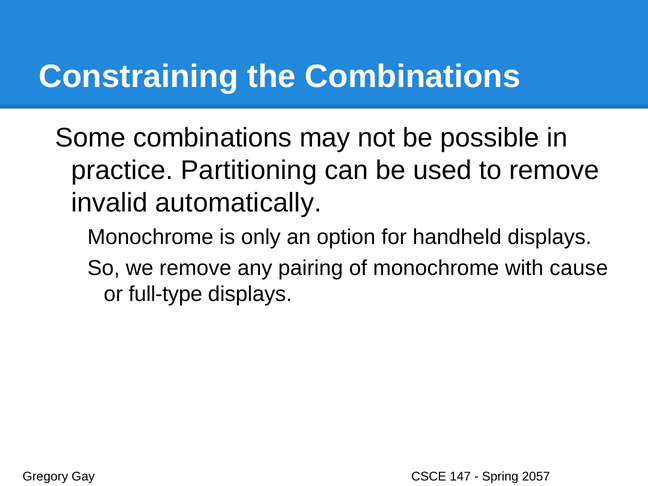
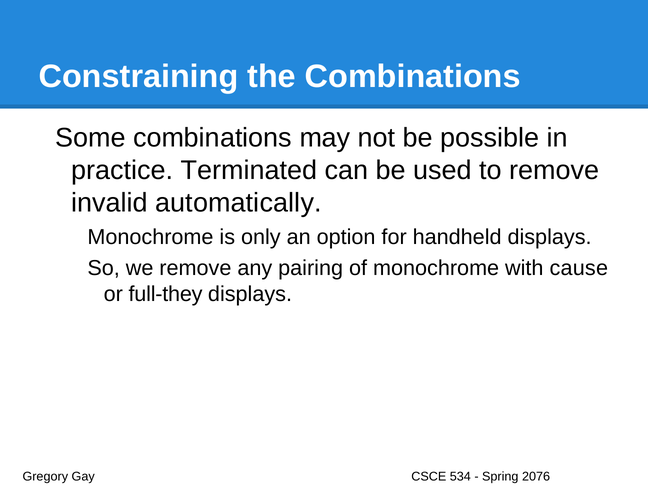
Partitioning: Partitioning -> Terminated
full-type: full-type -> full-they
147: 147 -> 534
2057: 2057 -> 2076
